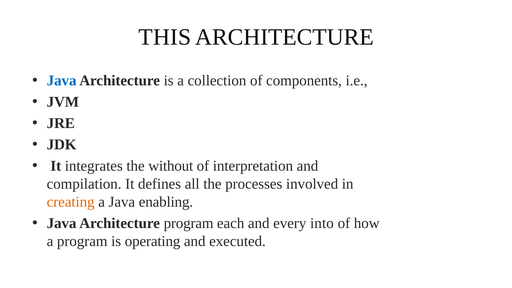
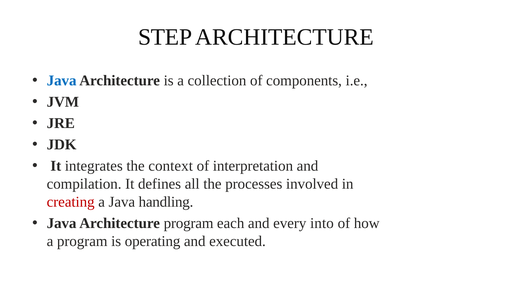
THIS: THIS -> STEP
without: without -> context
creating colour: orange -> red
enabling: enabling -> handling
